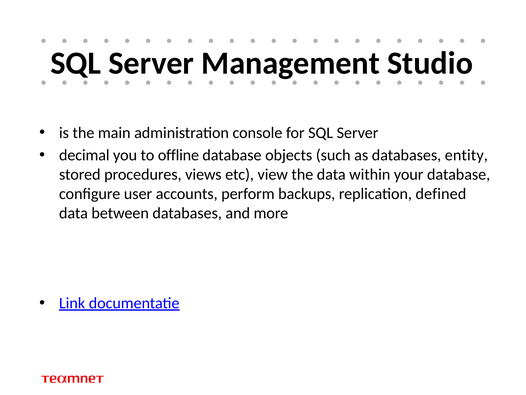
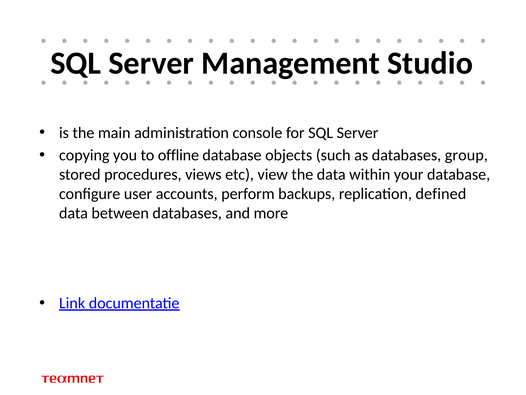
decimal: decimal -> copying
entity: entity -> group
